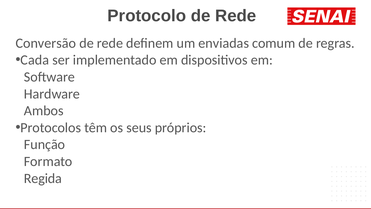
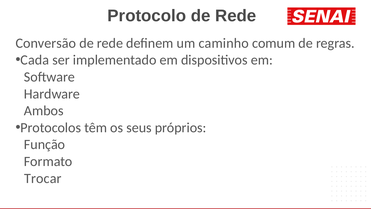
enviadas: enviadas -> caminho
Regida: Regida -> Trocar
